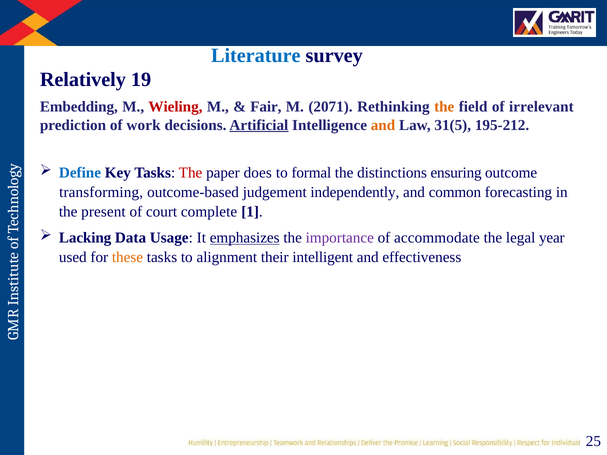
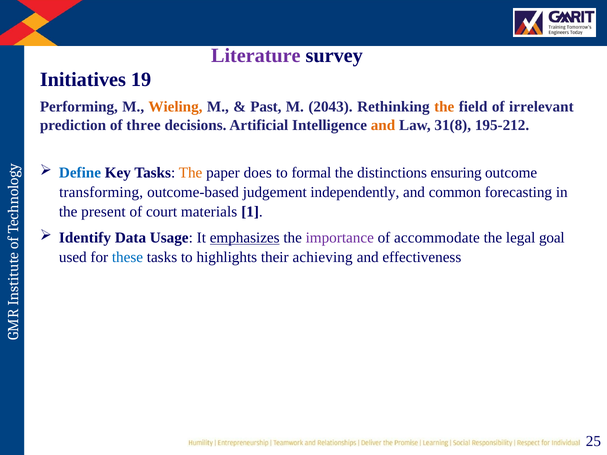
Literature colour: blue -> purple
Relatively: Relatively -> Initiatives
Embedding: Embedding -> Performing
Wieling colour: red -> orange
Fair: Fair -> Past
2071: 2071 -> 2043
work: work -> three
Artificial underline: present -> none
31(5: 31(5 -> 31(8
The at (191, 173) colour: red -> orange
complete: complete -> materials
Lacking: Lacking -> Identify
year: year -> goal
these colour: orange -> blue
alignment: alignment -> highlights
intelligent: intelligent -> achieving
